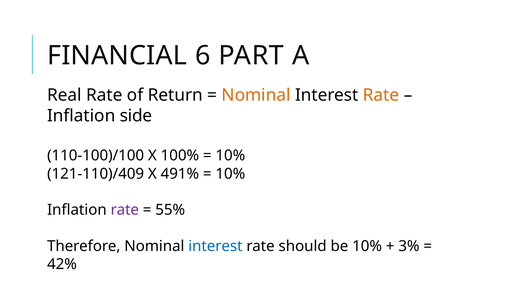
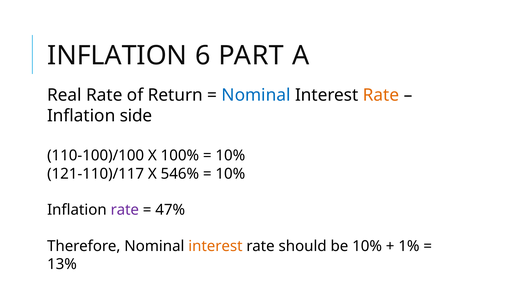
FINANCIAL at (117, 55): FINANCIAL -> INFLATION
Nominal at (256, 95) colour: orange -> blue
121-110)/409: 121-110)/409 -> 121-110)/117
491%: 491% -> 546%
55%: 55% -> 47%
interest at (215, 246) colour: blue -> orange
3%: 3% -> 1%
42%: 42% -> 13%
